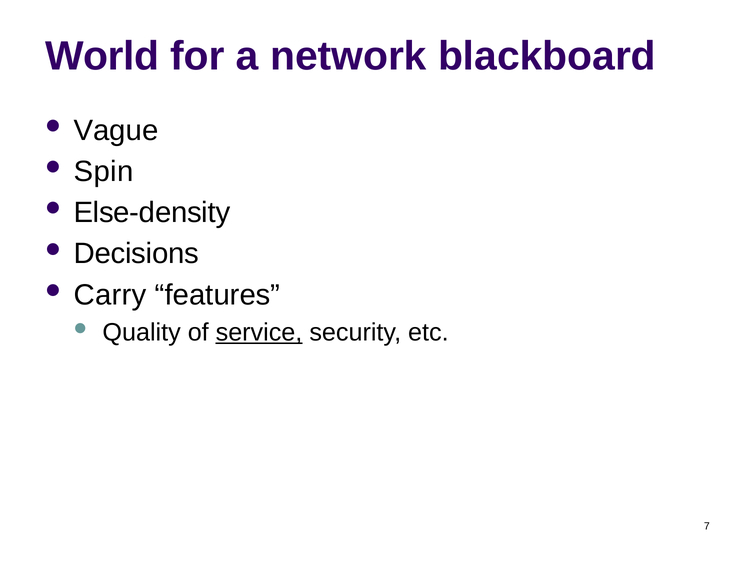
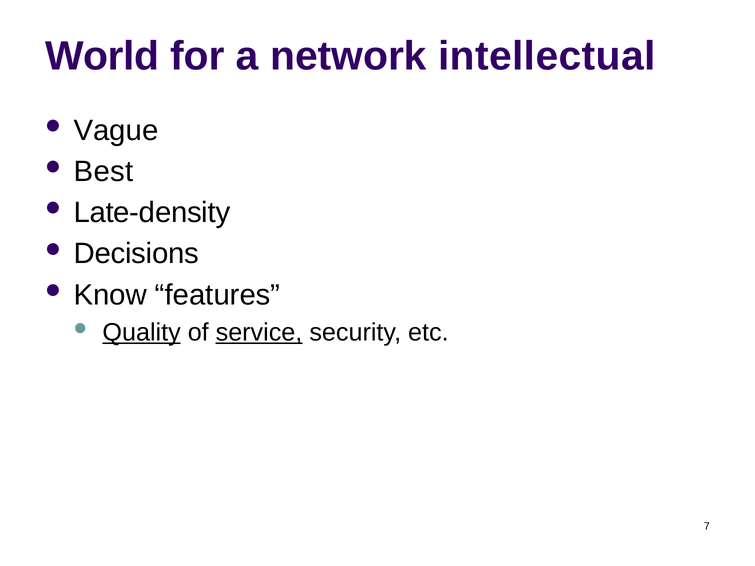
blackboard: blackboard -> intellectual
Spin: Spin -> Best
Else-density: Else-density -> Late-density
Carry: Carry -> Know
Quality underline: none -> present
